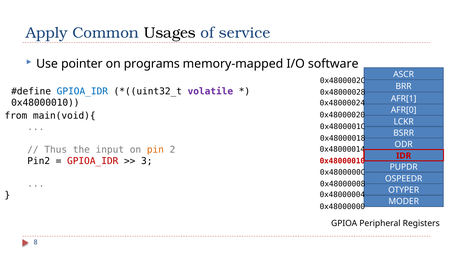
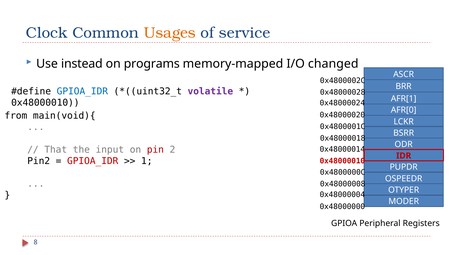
Apply: Apply -> Clock
Usages colour: black -> orange
pointer: pointer -> instead
software: software -> changed
Thus: Thus -> That
pin colour: orange -> red
3: 3 -> 1
